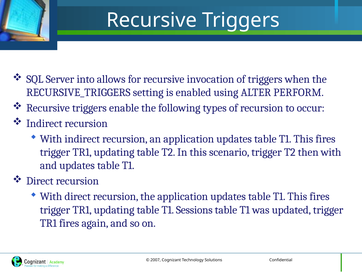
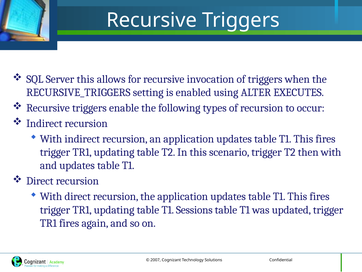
Server into: into -> this
PERFORM: PERFORM -> EXECUTES
